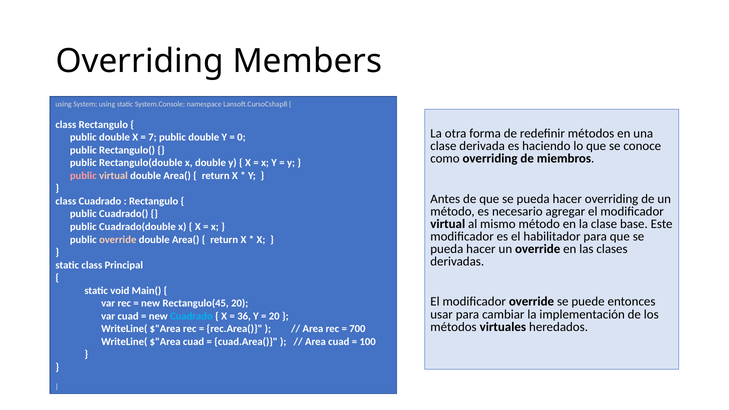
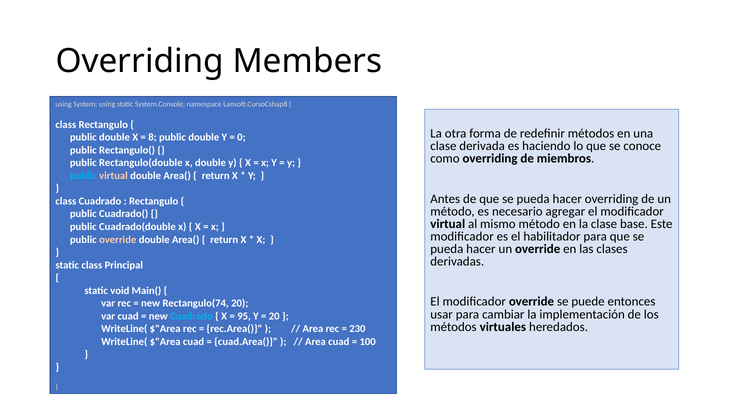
7: 7 -> 8
public at (83, 176) colour: pink -> light blue
Rectangulo(45: Rectangulo(45 -> Rectangulo(74
36: 36 -> 95
700: 700 -> 230
